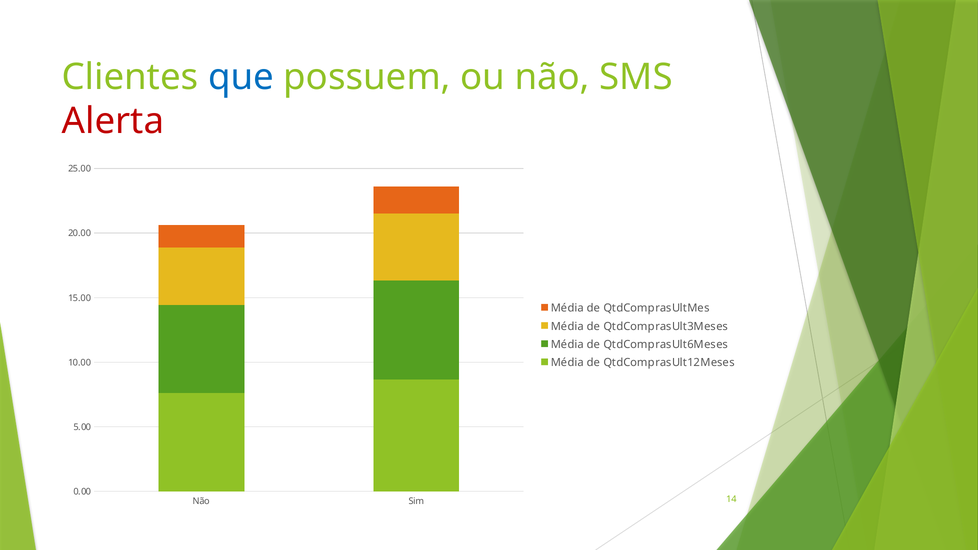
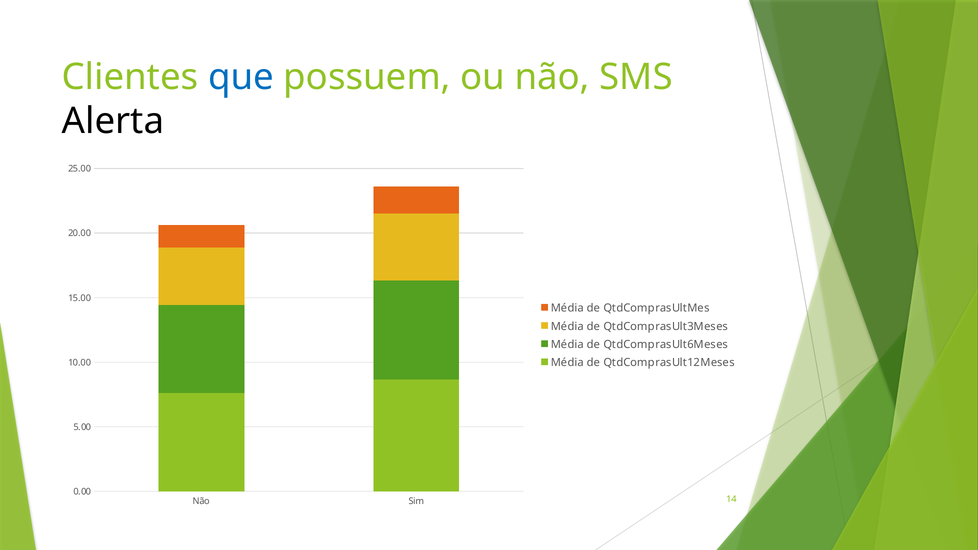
Alerta colour: red -> black
